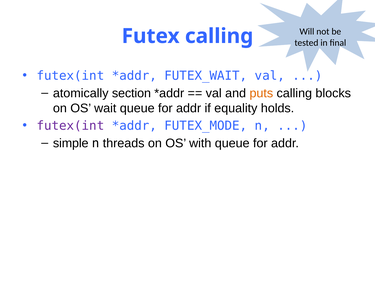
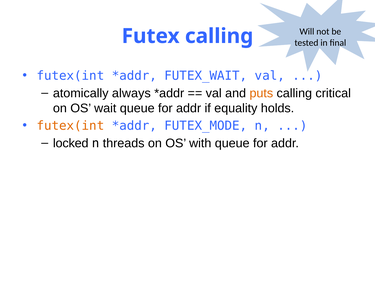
section: section -> always
blocks: blocks -> critical
futex(int at (70, 126) colour: purple -> orange
simple: simple -> locked
